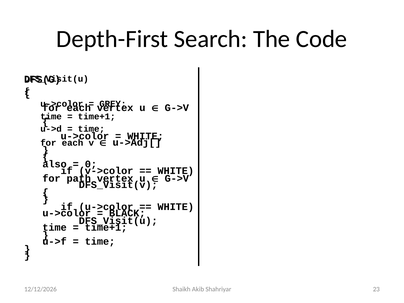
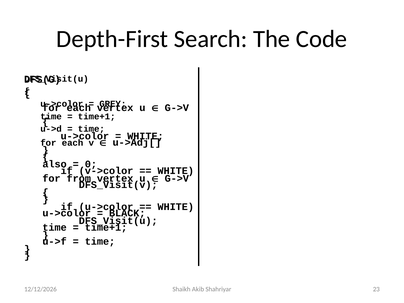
path: path -> from
